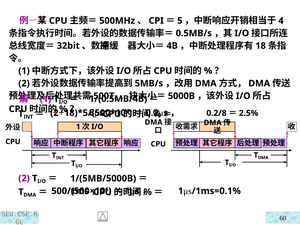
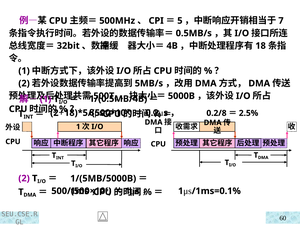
4: 4 -> 7
